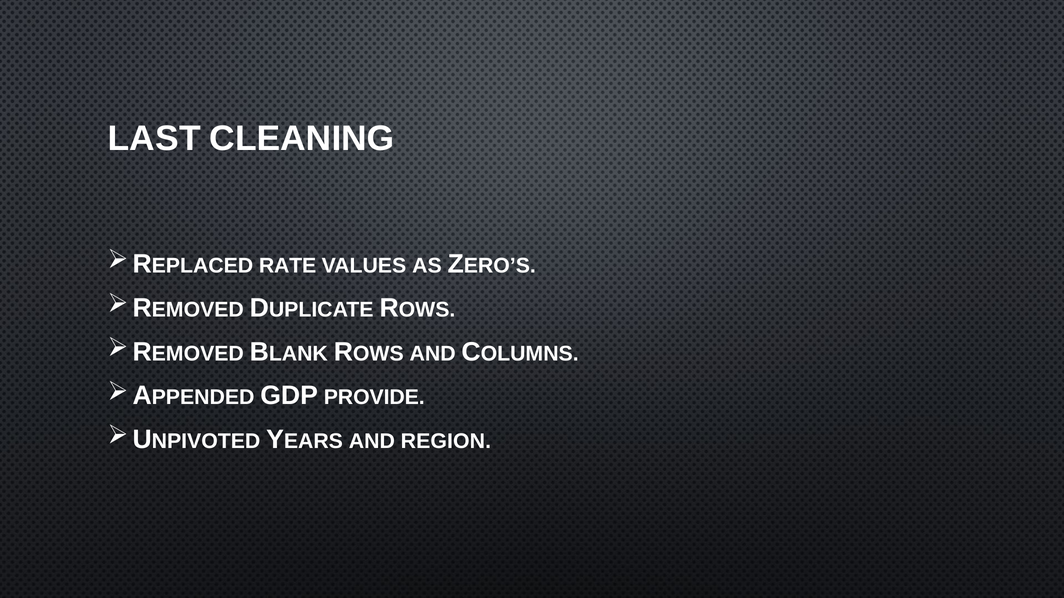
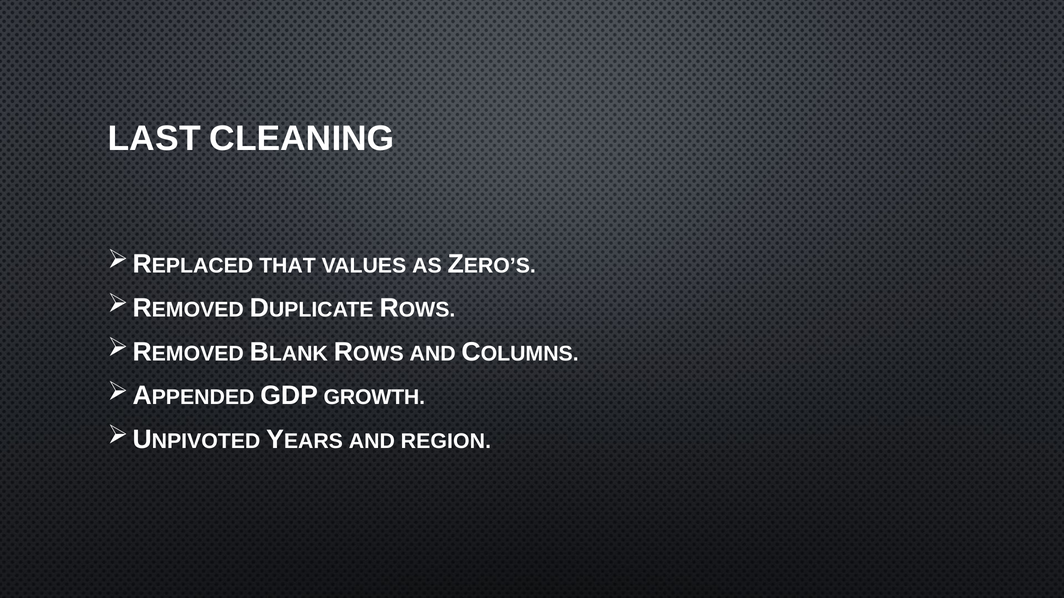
RATE: RATE -> THAT
PROVIDE: PROVIDE -> GROWTH
